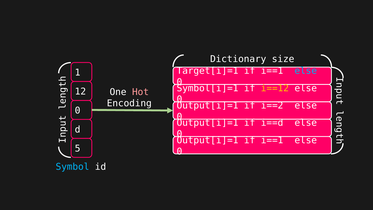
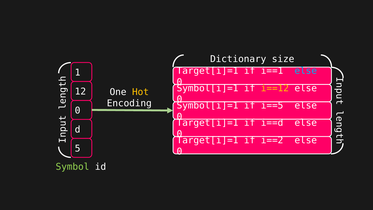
Hot colour: pink -> yellow
Output[i]=1 at (208, 105): Output[i]=1 -> Symbol[i]=1
i==2: i==2 -> i==5
Output[i]=1 at (208, 123): Output[i]=1 -> Target[i]=1
Output[i]=1 at (208, 140): Output[i]=1 -> Target[i]=1
i==1 at (272, 140): i==1 -> i==2
Symbol colour: light blue -> light green
